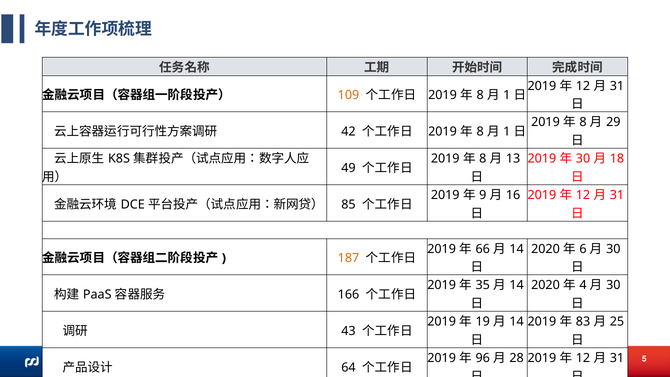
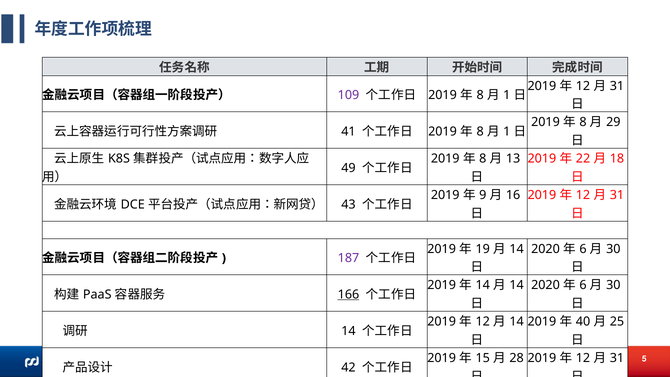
109 at (348, 95) colour: orange -> purple
42: 42 -> 41
30 at (583, 159): 30 -> 22
85: 85 -> 43
66: 66 -> 19
187 at (348, 258) colour: orange -> purple
35 at (483, 285): 35 -> 14
4 at (583, 285): 4 -> 6
166 underline: none -> present
19 at (483, 322): 19 -> 12
83: 83 -> 40
43 at (349, 331): 43 -> 14
96: 96 -> 15
64: 64 -> 42
